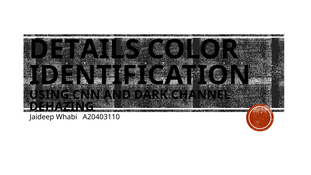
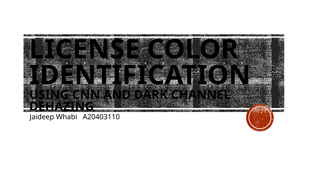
DETAILS: DETAILS -> LICENSE
